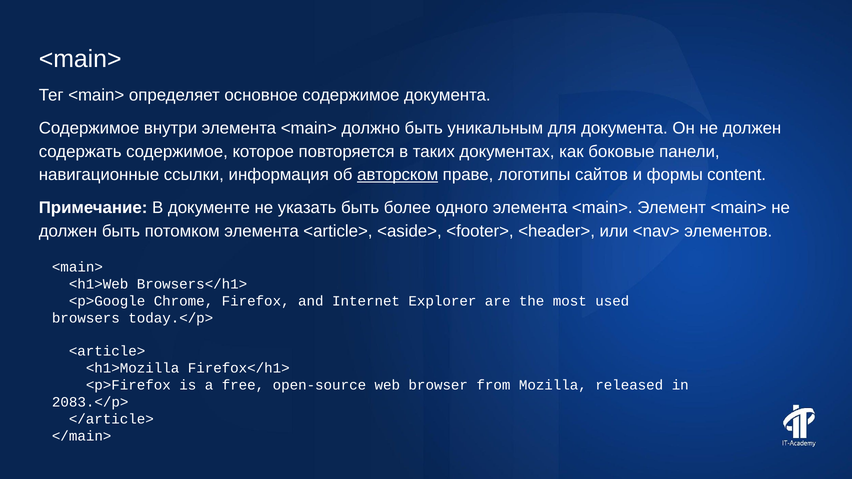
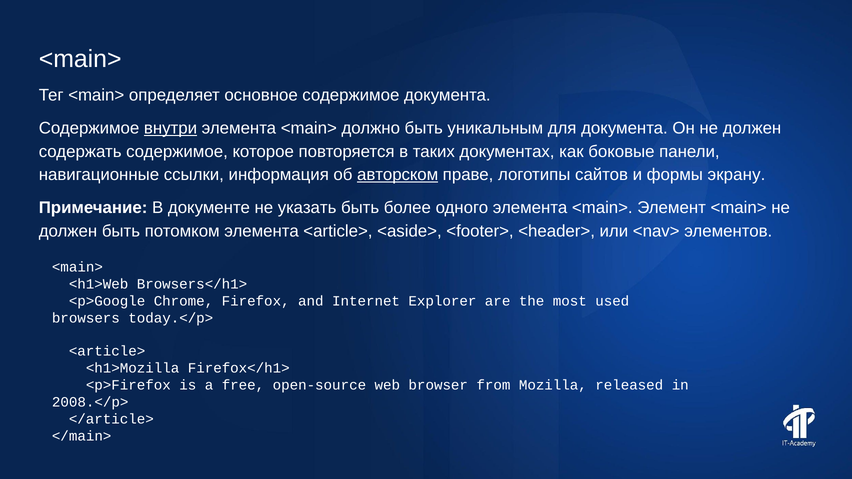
внутри underline: none -> present
content: content -> экрану
2083.</p>: 2083.</p> -> 2008.</p>
